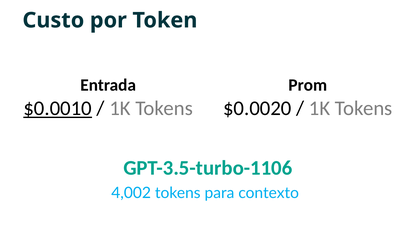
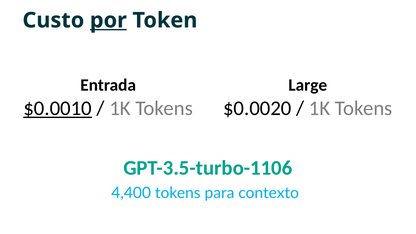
por underline: none -> present
Prom: Prom -> Large
4,002: 4,002 -> 4,400
